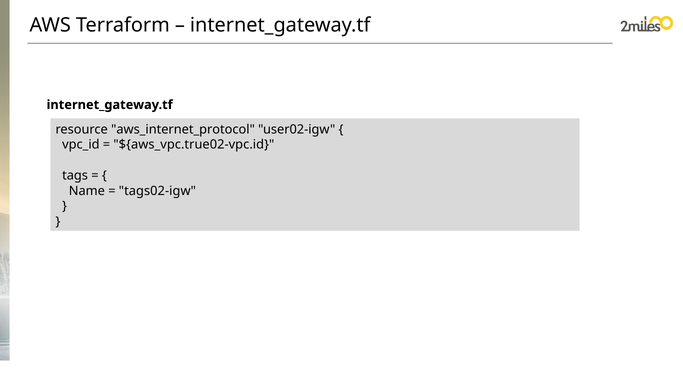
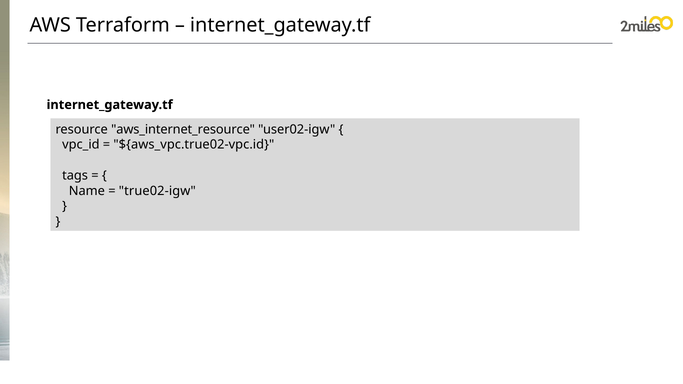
aws_internet_protocol: aws_internet_protocol -> aws_internet_resource
tags02-igw: tags02-igw -> true02-igw
